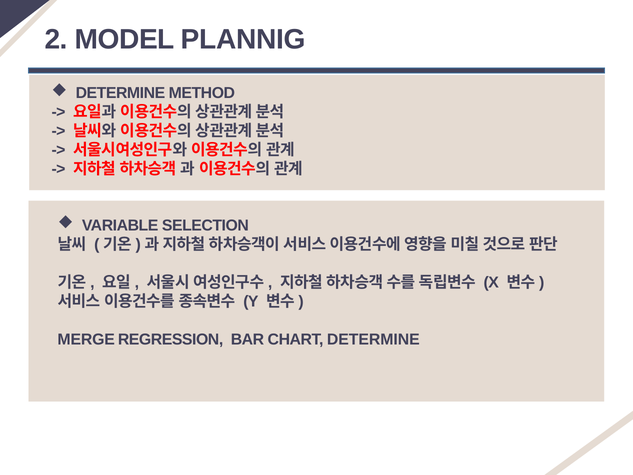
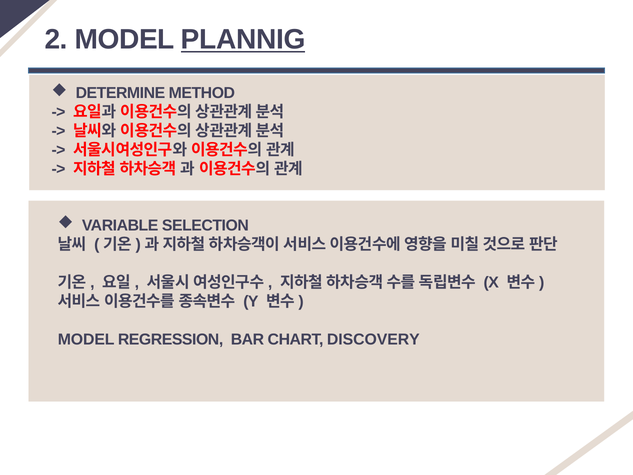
PLANNIG underline: none -> present
MERGE at (86, 339): MERGE -> MODEL
CHART DETERMINE: DETERMINE -> DISCOVERY
